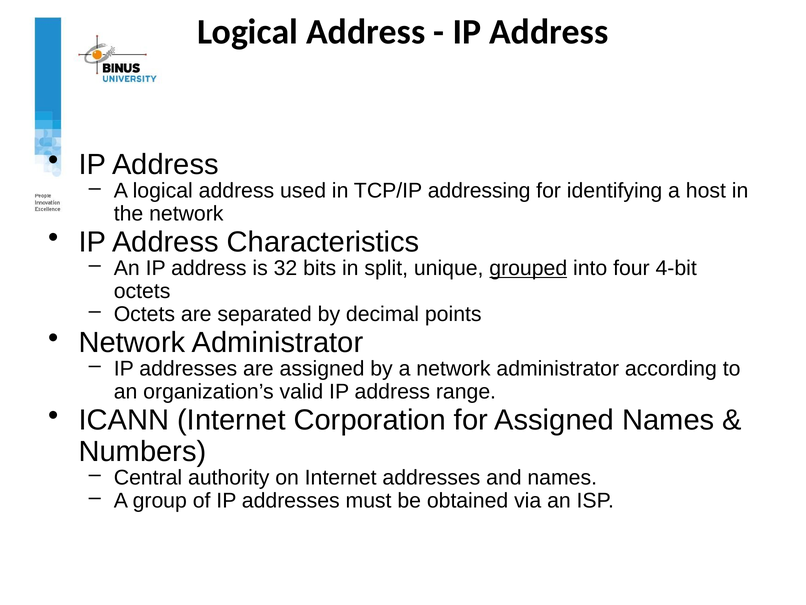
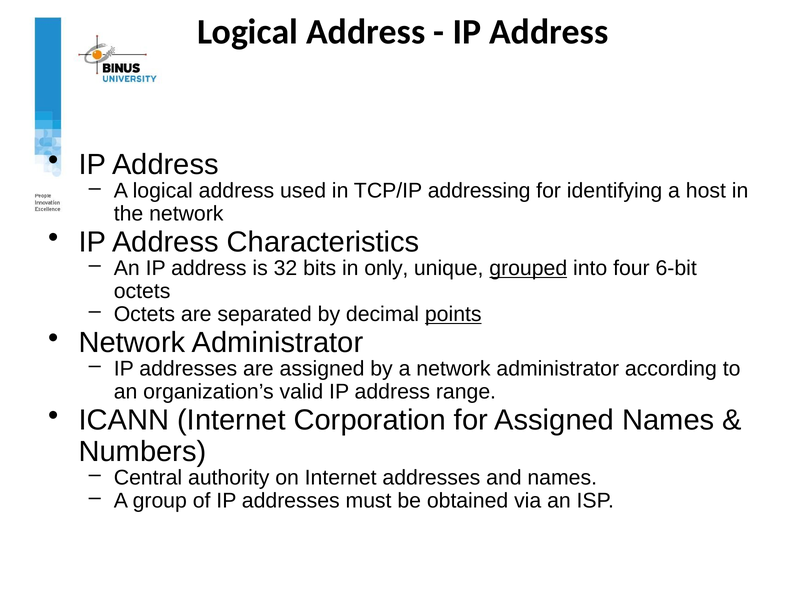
split: split -> only
4-bit: 4-bit -> 6-bit
points underline: none -> present
